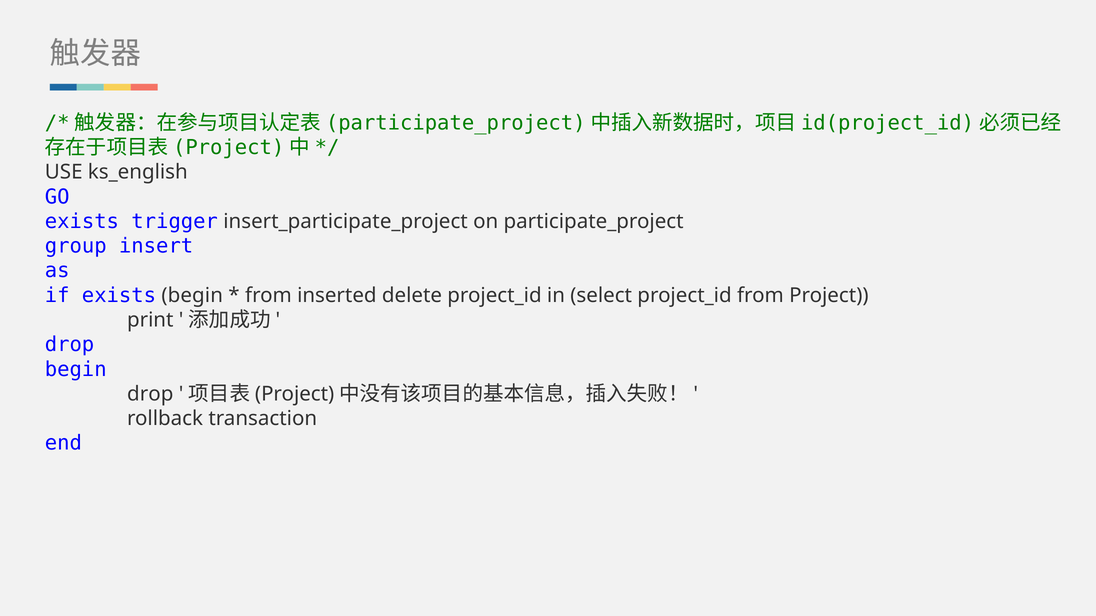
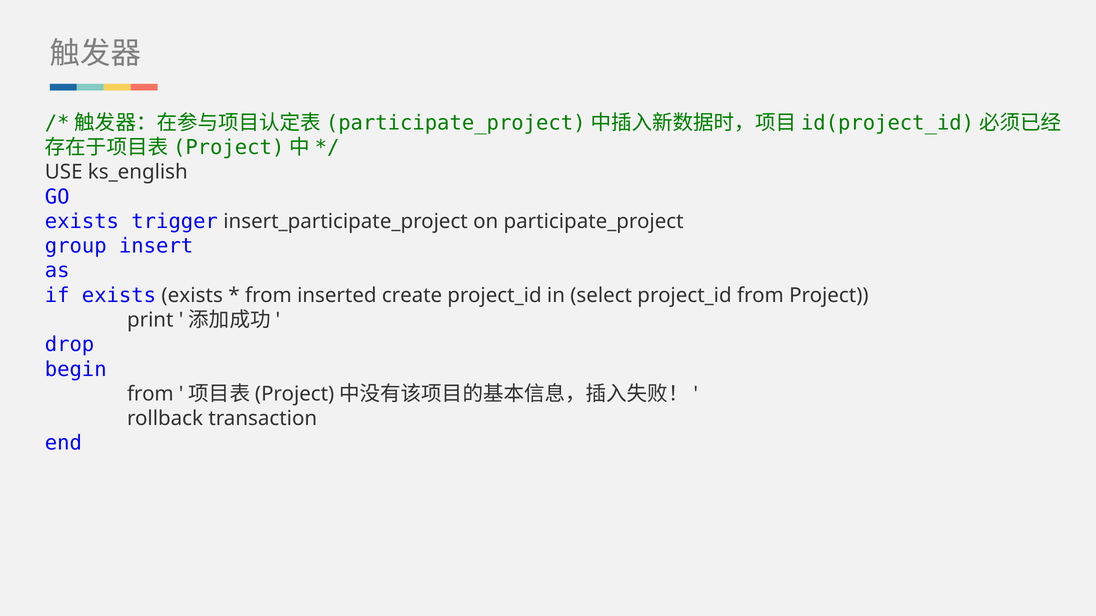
exists begin: begin -> exists
delete: delete -> create
drop at (150, 394): drop -> from
